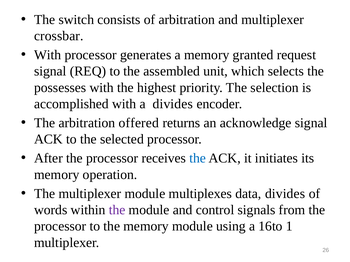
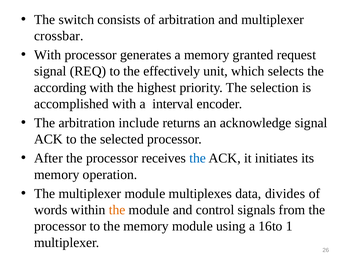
assembled: assembled -> effectively
possesses: possesses -> according
a divides: divides -> interval
offered: offered -> include
the at (117, 210) colour: purple -> orange
